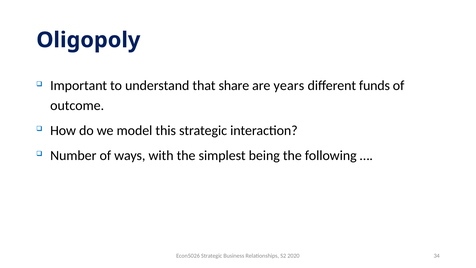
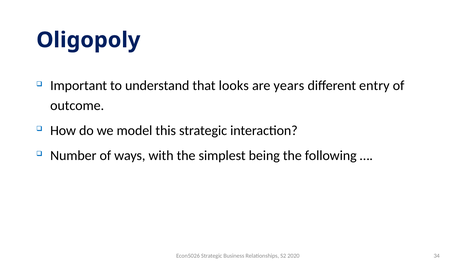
share: share -> looks
funds: funds -> entry
